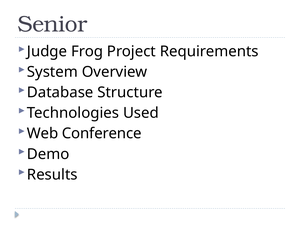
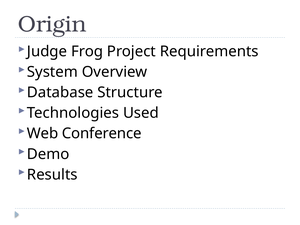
Senior: Senior -> Origin
